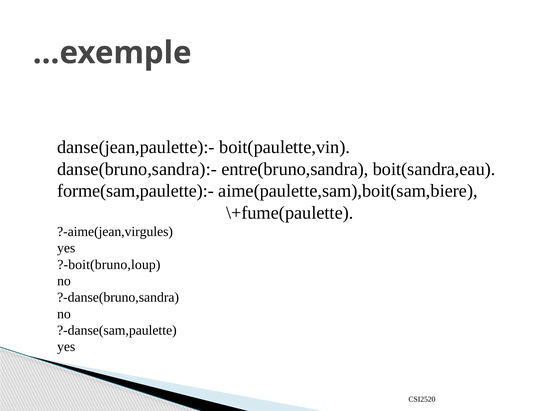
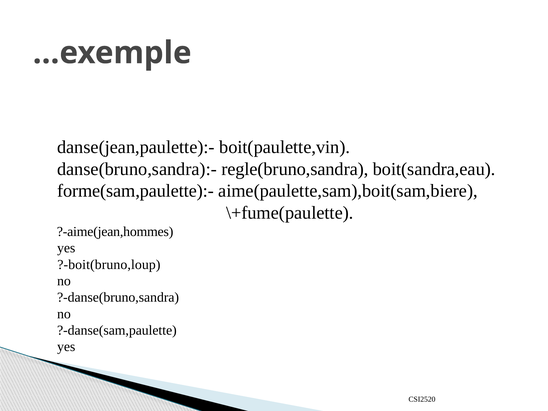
entre(bruno,sandra: entre(bruno,sandra -> regle(bruno,sandra
?-aime(jean,virgules: ?-aime(jean,virgules -> ?-aime(jean,hommes
